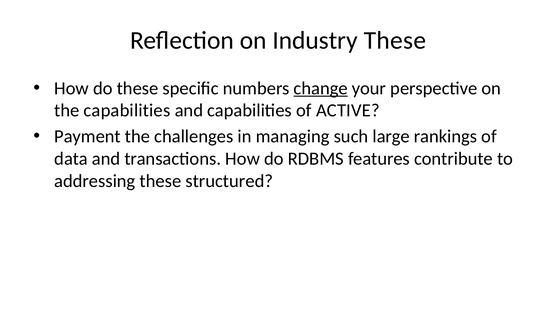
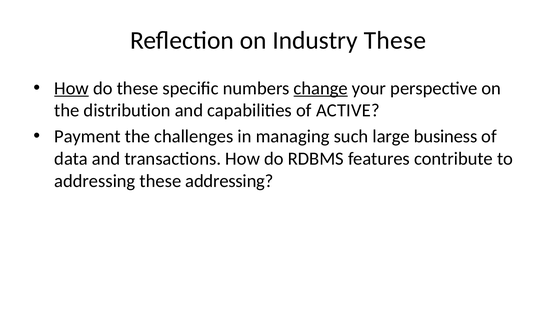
How at (72, 88) underline: none -> present
the capabilities: capabilities -> distribution
rankings: rankings -> business
these structured: structured -> addressing
